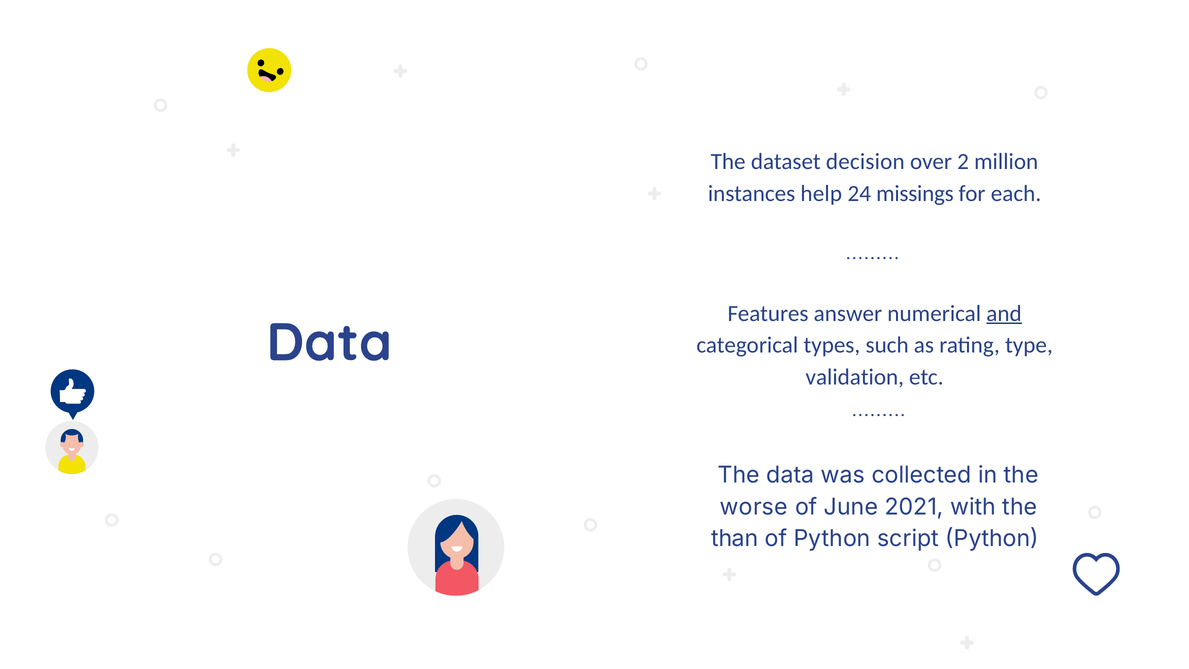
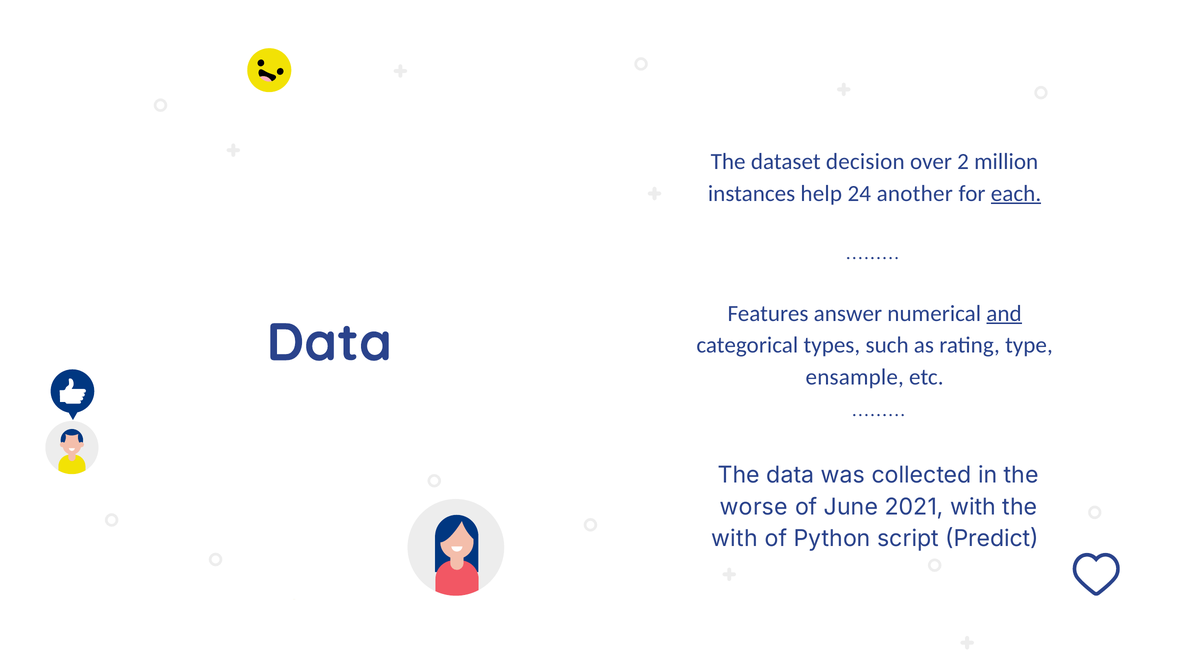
missings: missings -> another
each underline: none -> present
validation: validation -> ensample
than at (735, 539): than -> with
script Python: Python -> Predict
